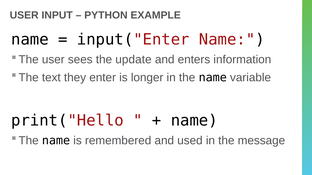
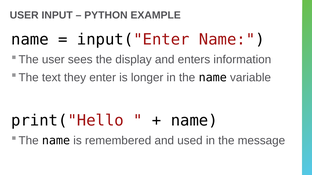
update: update -> display
